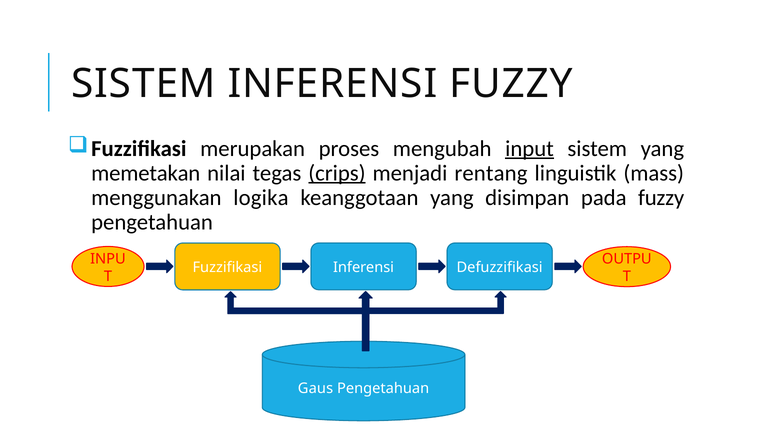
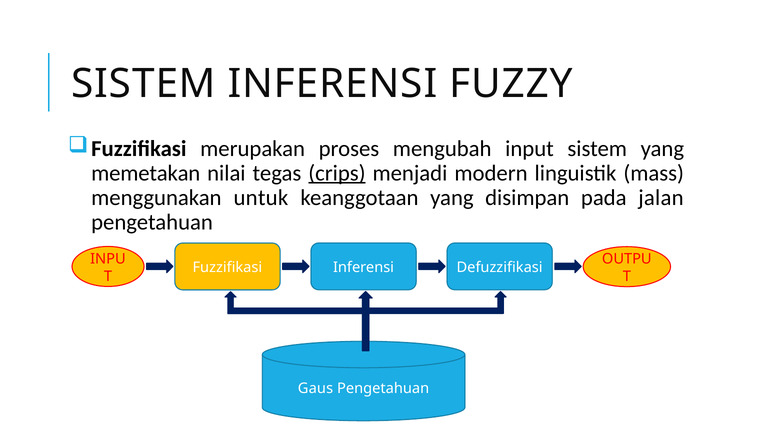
input underline: present -> none
rentang: rentang -> modern
logika: logika -> untuk
pada fuzzy: fuzzy -> jalan
